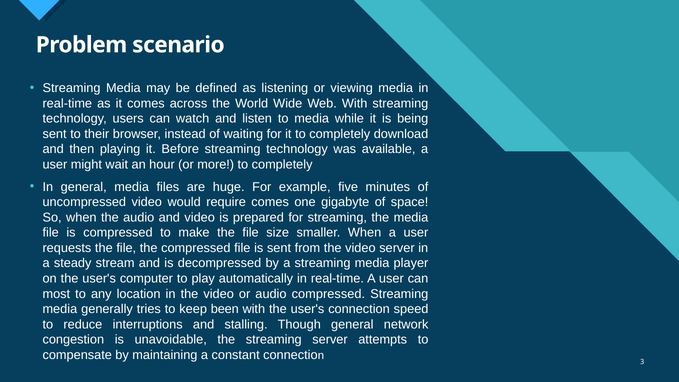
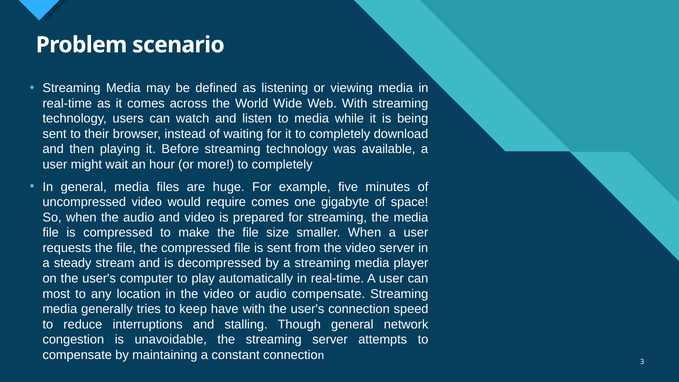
audio compressed: compressed -> compensate
been: been -> have
